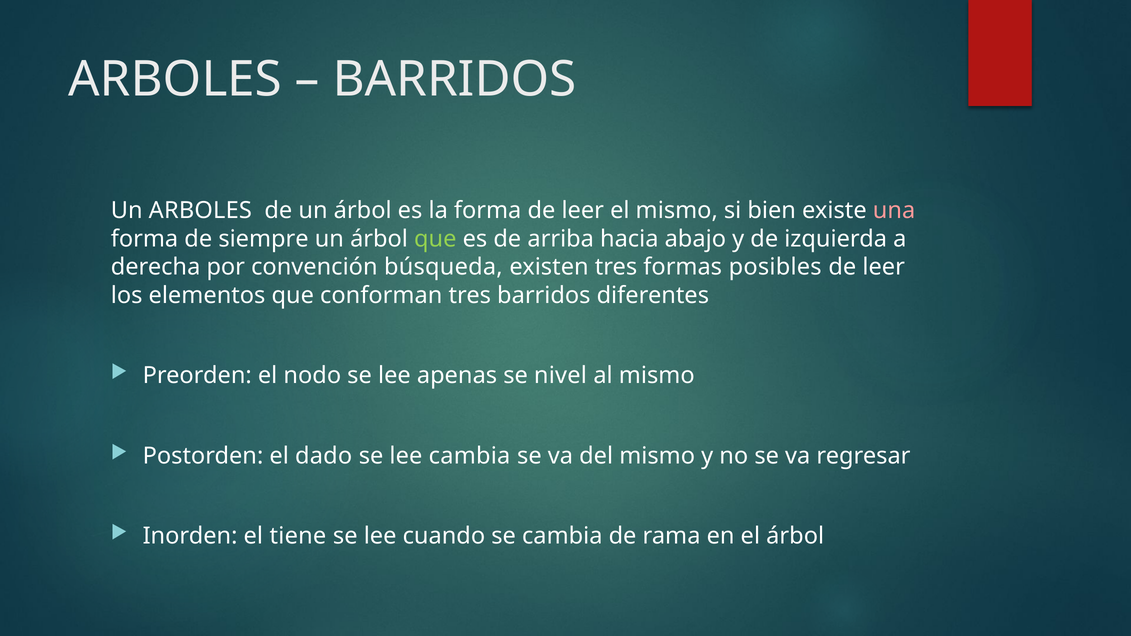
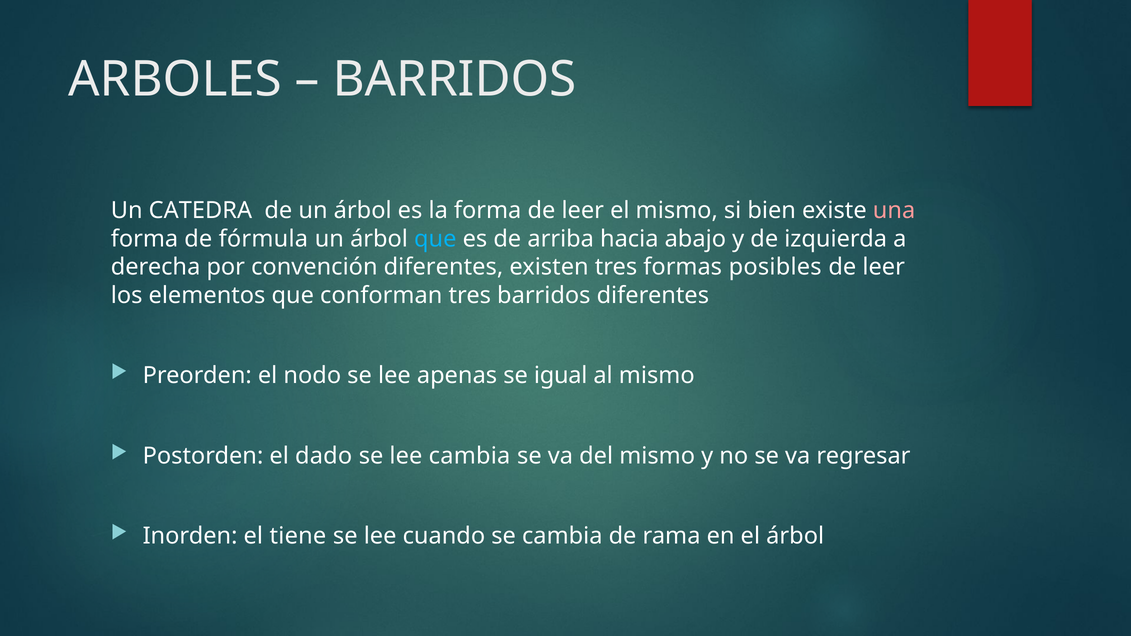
Un ARBOLES: ARBOLES -> CATEDRA
siempre: siempre -> fórmula
que at (435, 239) colour: light green -> light blue
convención búsqueda: búsqueda -> diferentes
nivel: nivel -> igual
